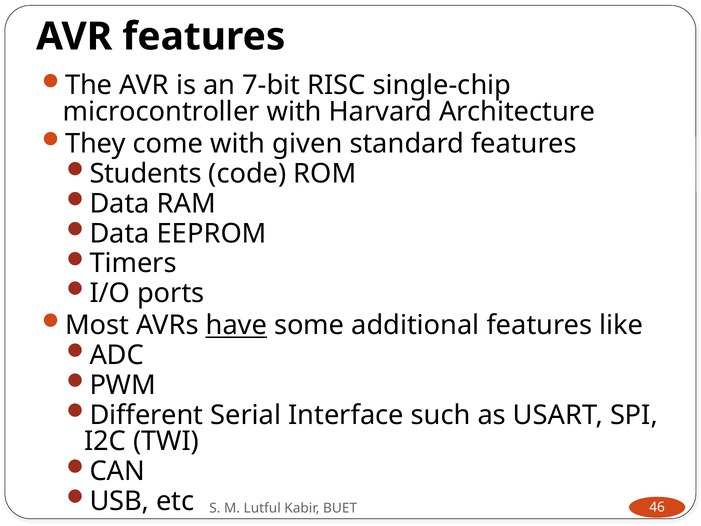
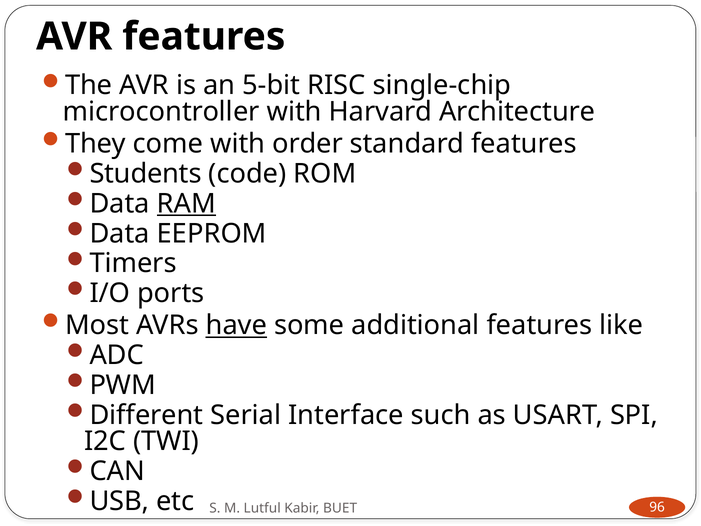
7-bit: 7-bit -> 5-bit
given: given -> order
RAM underline: none -> present
46: 46 -> 96
